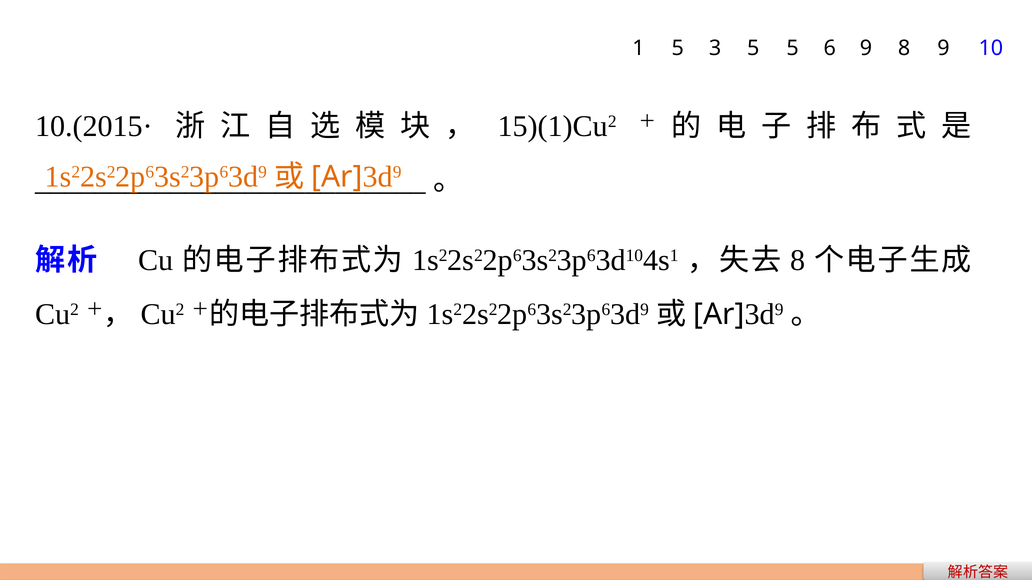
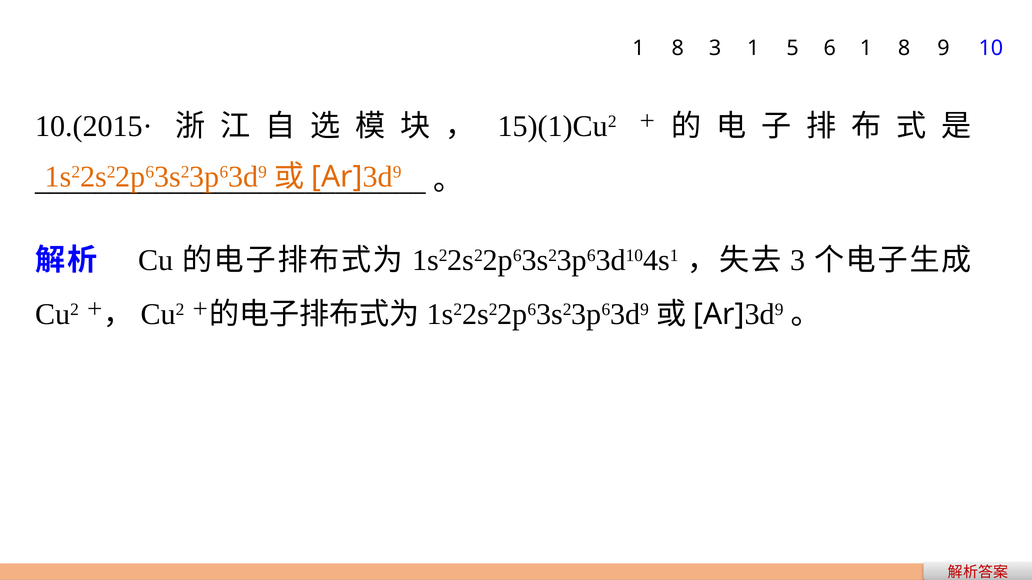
5 at (678, 48): 5 -> 8
3 5: 5 -> 1
6 9: 9 -> 1
8 at (798, 261): 8 -> 3
